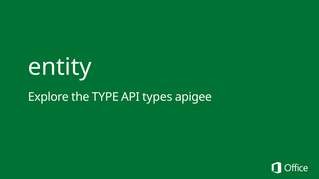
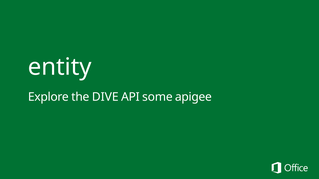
TYPE: TYPE -> DIVE
types: types -> some
